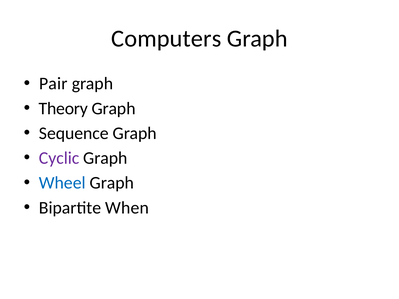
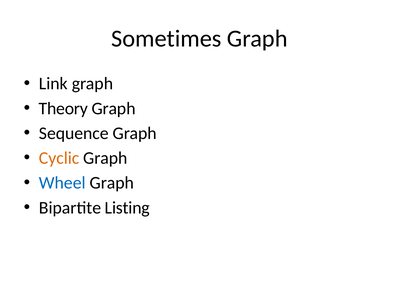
Computers: Computers -> Sometimes
Pair: Pair -> Link
Cyclic colour: purple -> orange
When: When -> Listing
